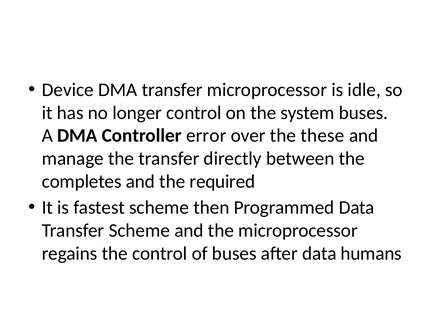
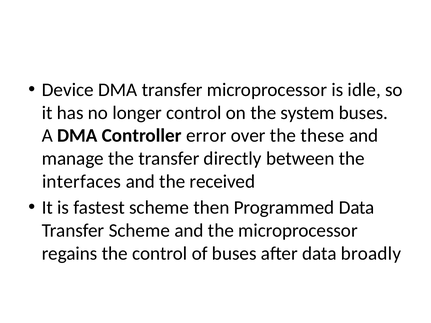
completes: completes -> interfaces
required: required -> received
humans: humans -> broadly
